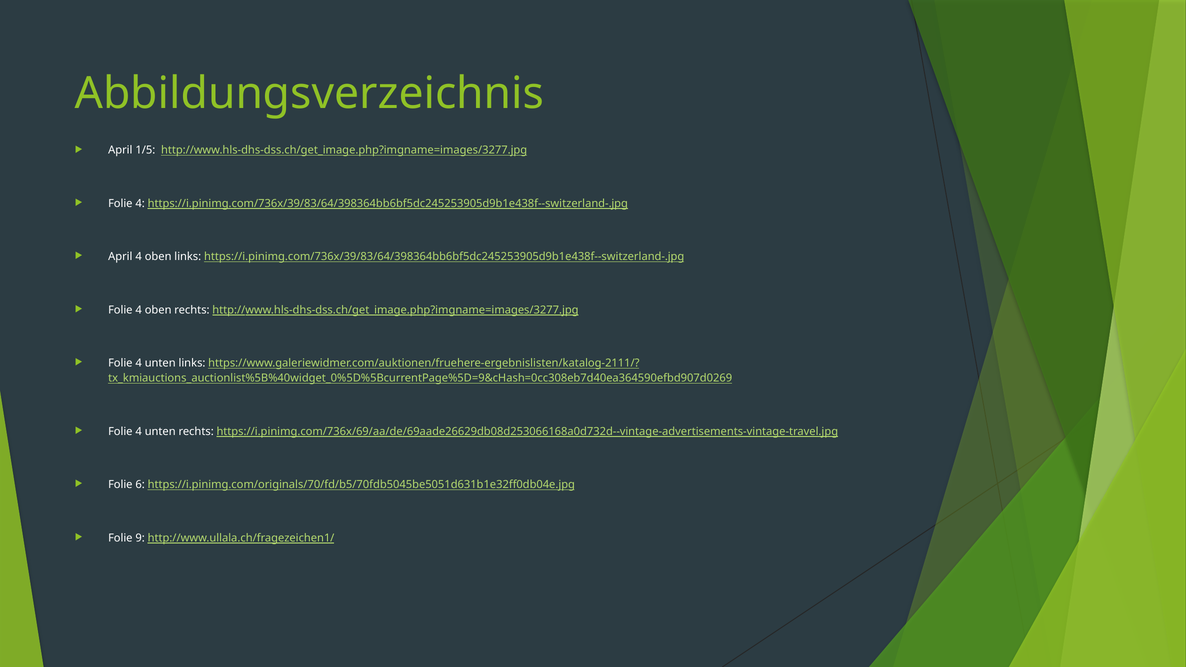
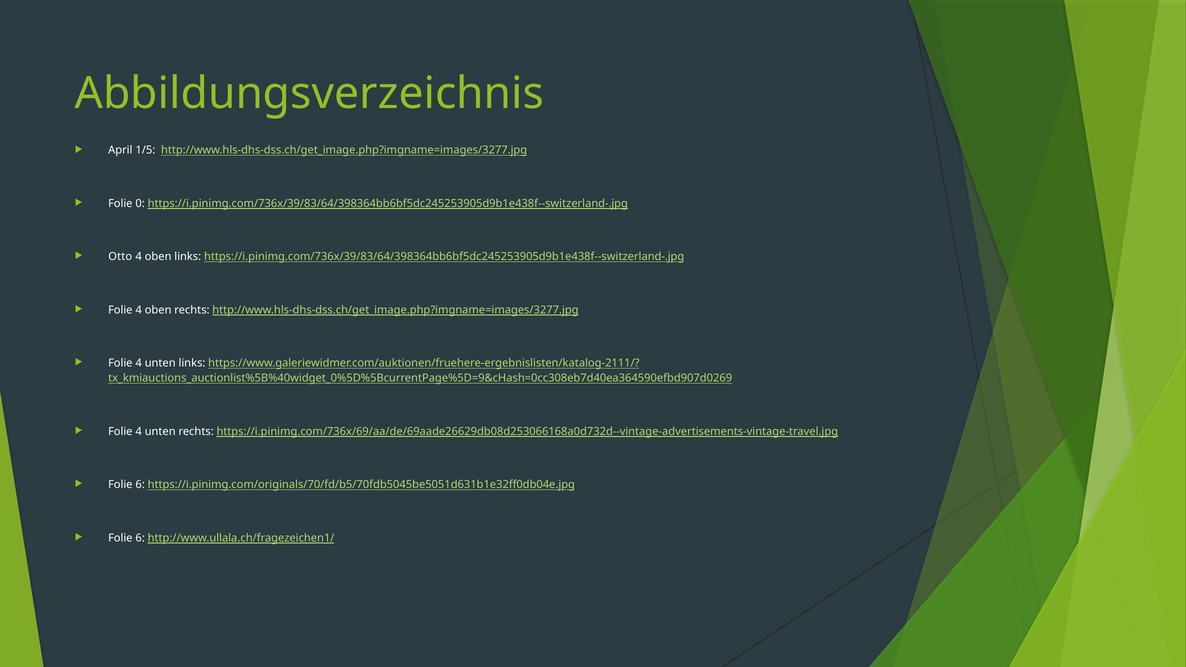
4 at (140, 204): 4 -> 0
April at (120, 257): April -> Otto
9 at (140, 538): 9 -> 6
